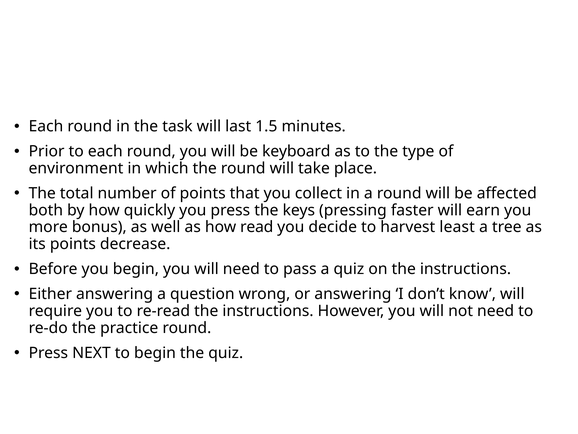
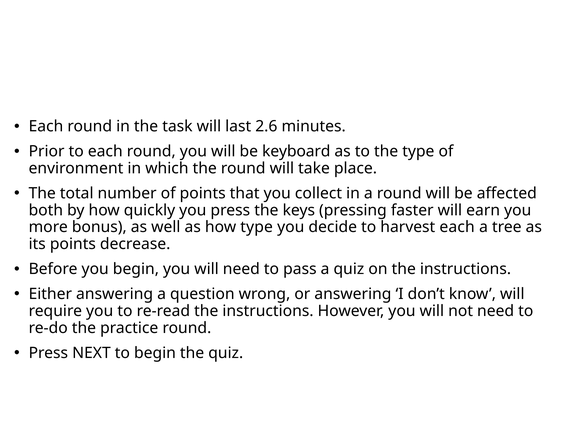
1.5: 1.5 -> 2.6
how read: read -> type
harvest least: least -> each
